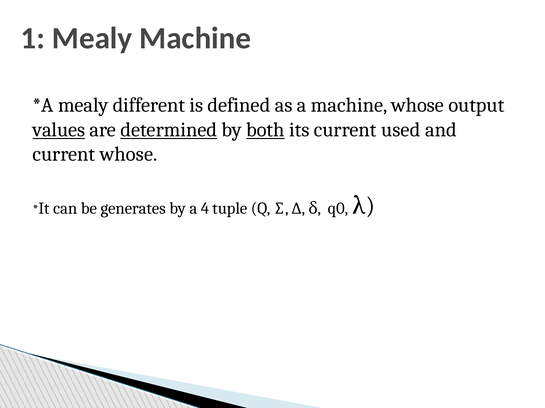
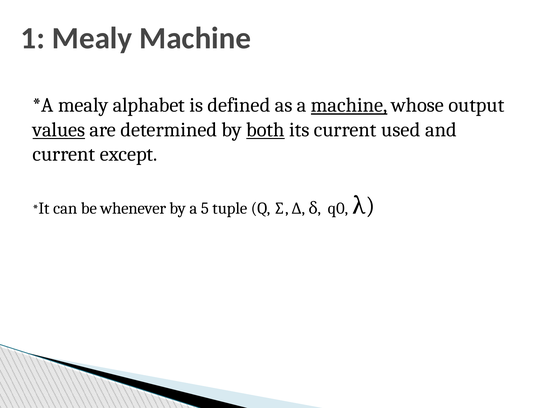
different: different -> alphabet
machine at (349, 105) underline: none -> present
determined underline: present -> none
current whose: whose -> except
generates: generates -> whenever
4: 4 -> 5
